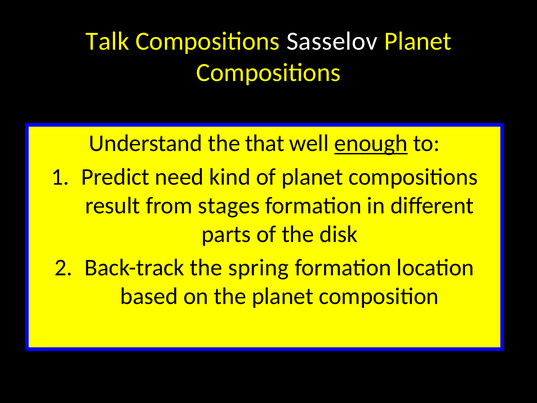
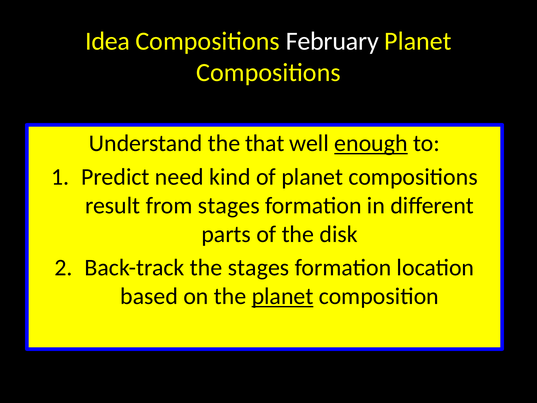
Talk: Talk -> Idea
Sasselov: Sasselov -> February
the spring: spring -> stages
planet at (283, 296) underline: none -> present
